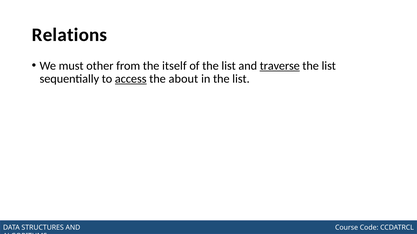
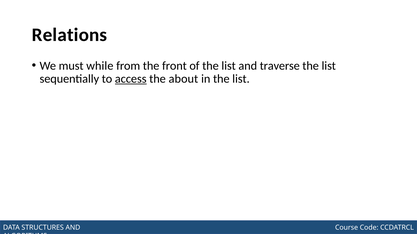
other: other -> while
itself: itself -> front
traverse underline: present -> none
